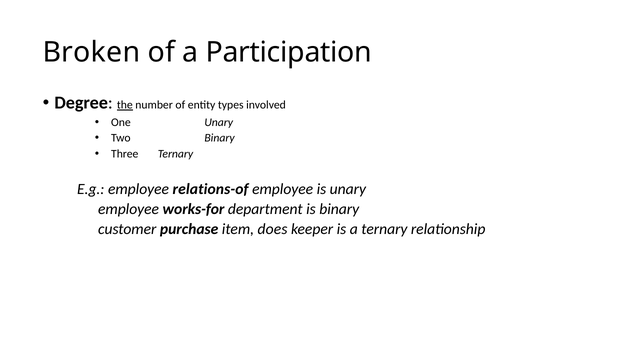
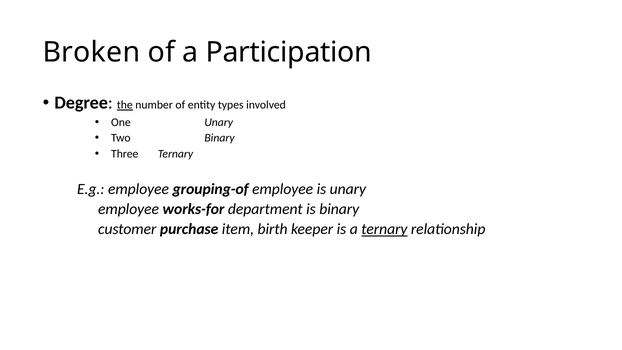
relations-of: relations-of -> grouping-of
does: does -> birth
ternary at (384, 229) underline: none -> present
